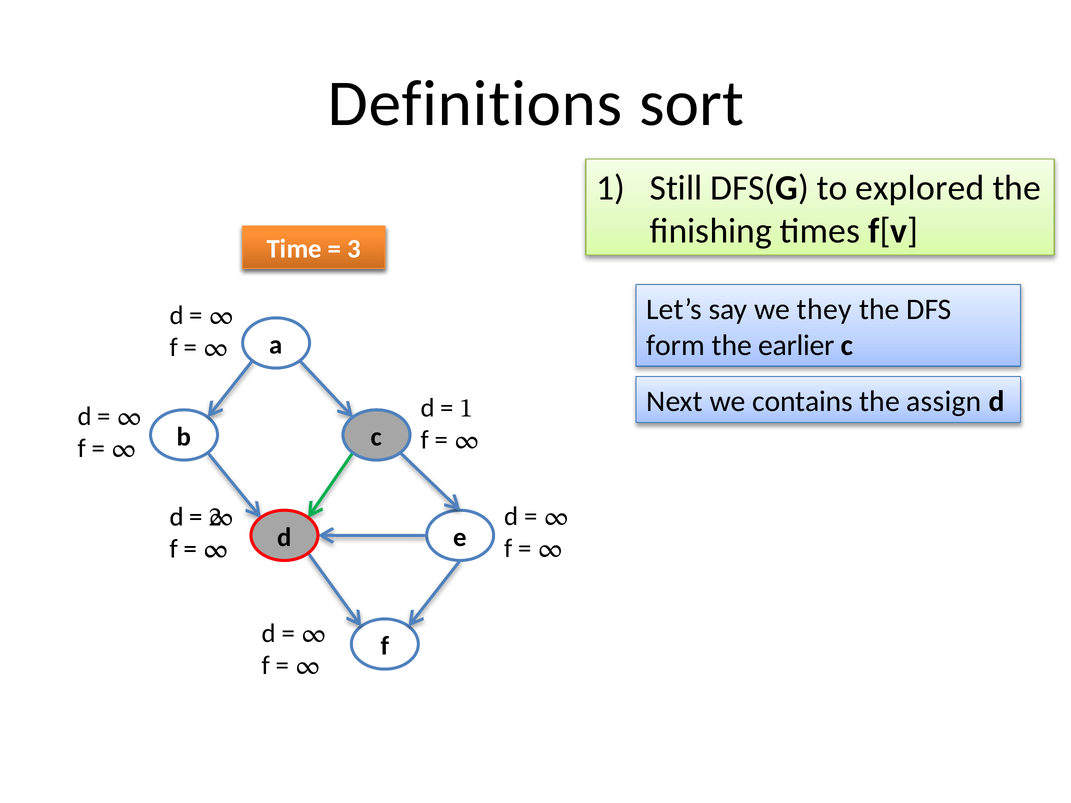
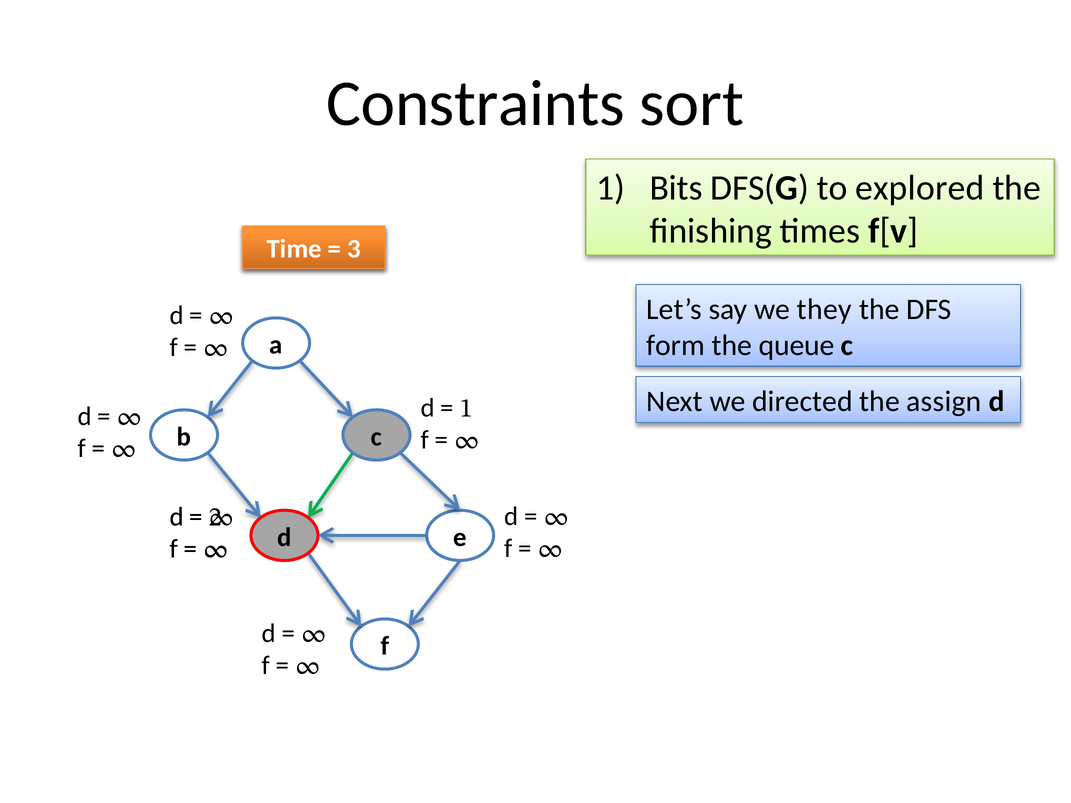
Definitions: Definitions -> Constraints
Still: Still -> Bits
earlier: earlier -> queue
contains: contains -> directed
